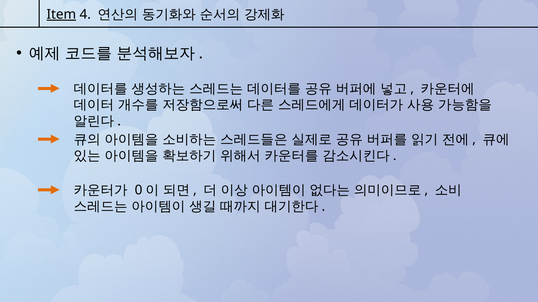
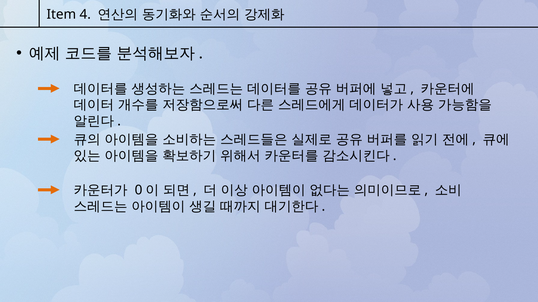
Item underline: present -> none
